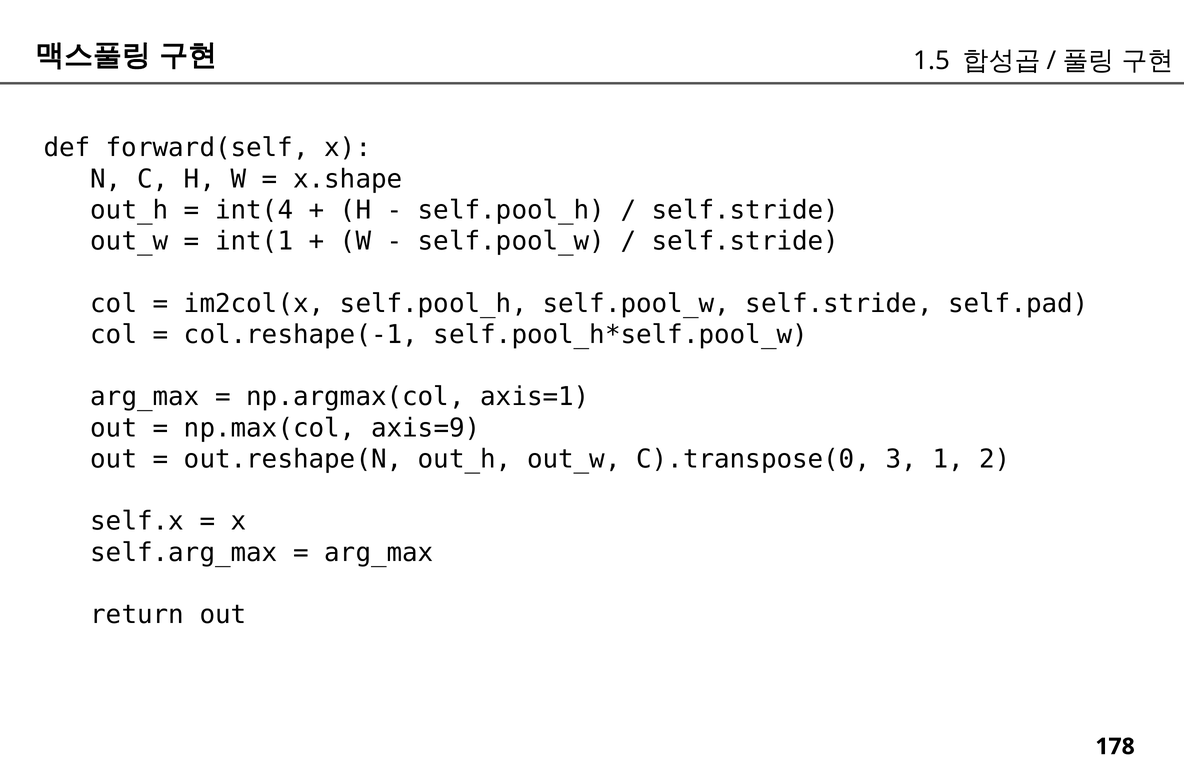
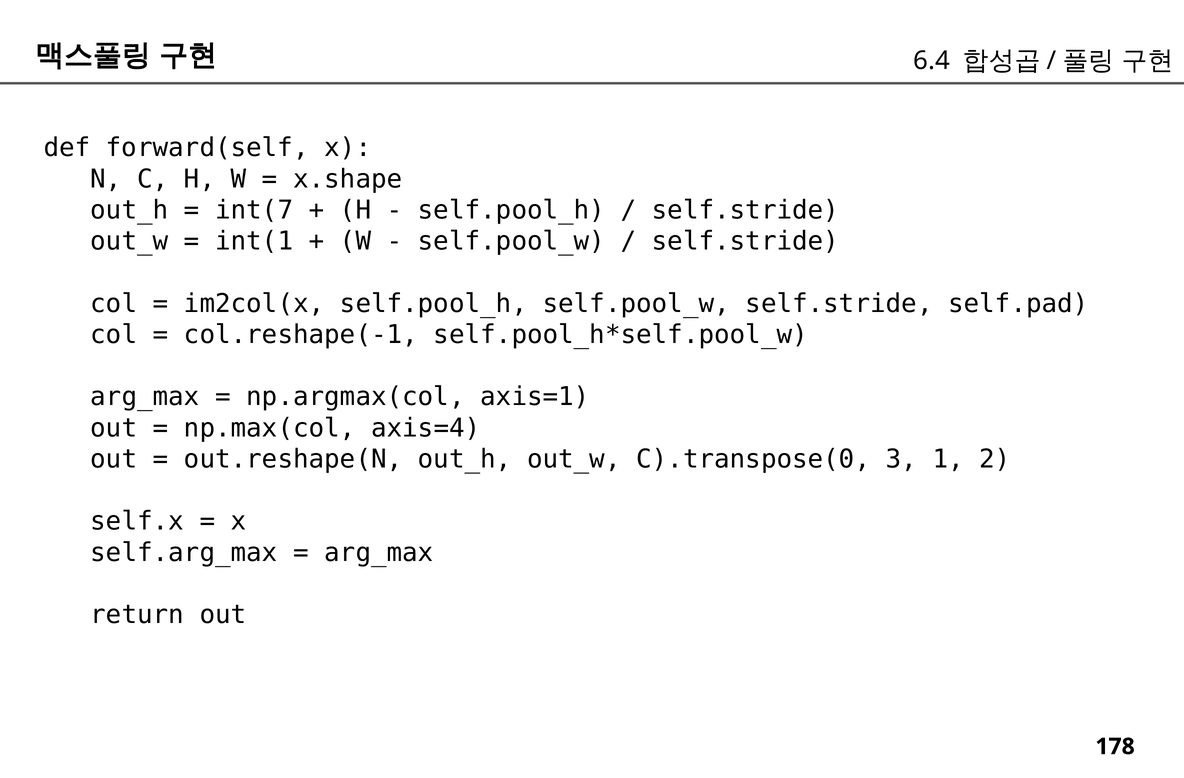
1.5: 1.5 -> 6.4
int(4: int(4 -> int(7
axis=9: axis=9 -> axis=4
